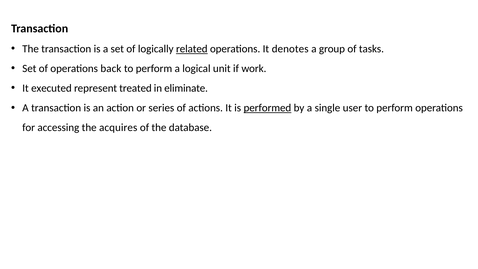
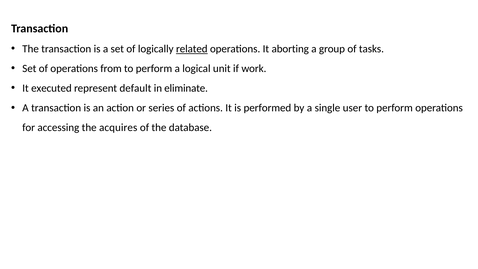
denotes: denotes -> aborting
back: back -> from
treated: treated -> default
performed underline: present -> none
